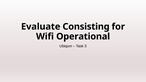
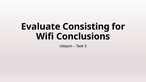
Operational: Operational -> Conclusions
